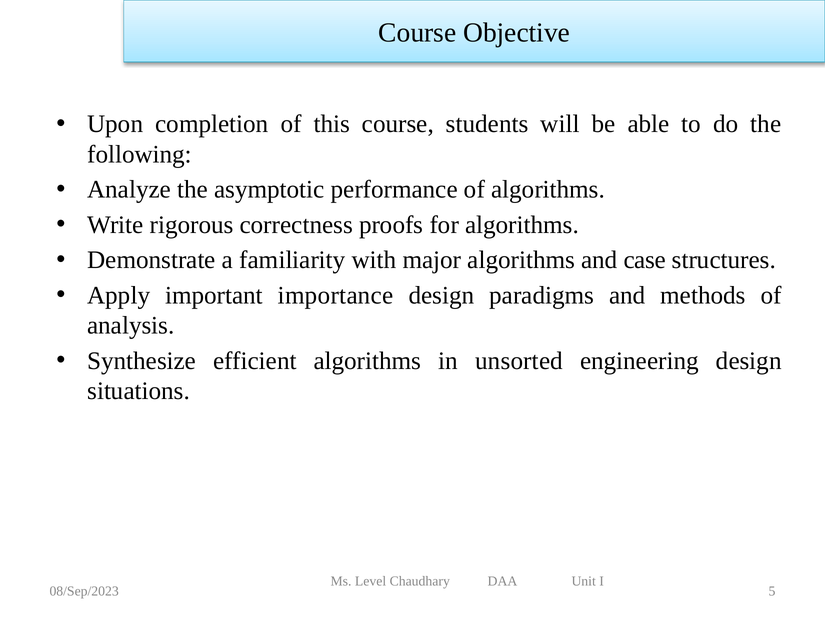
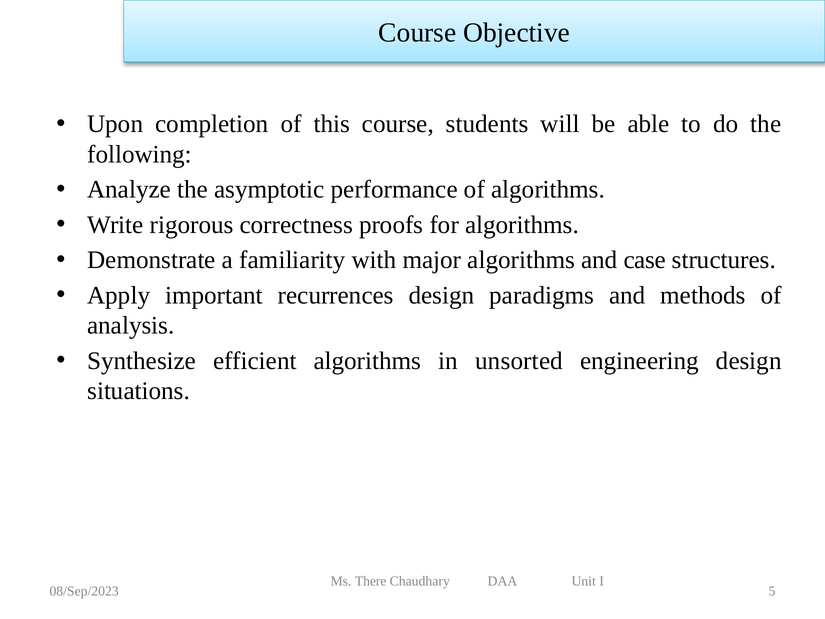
importance: importance -> recurrences
Level: Level -> There
